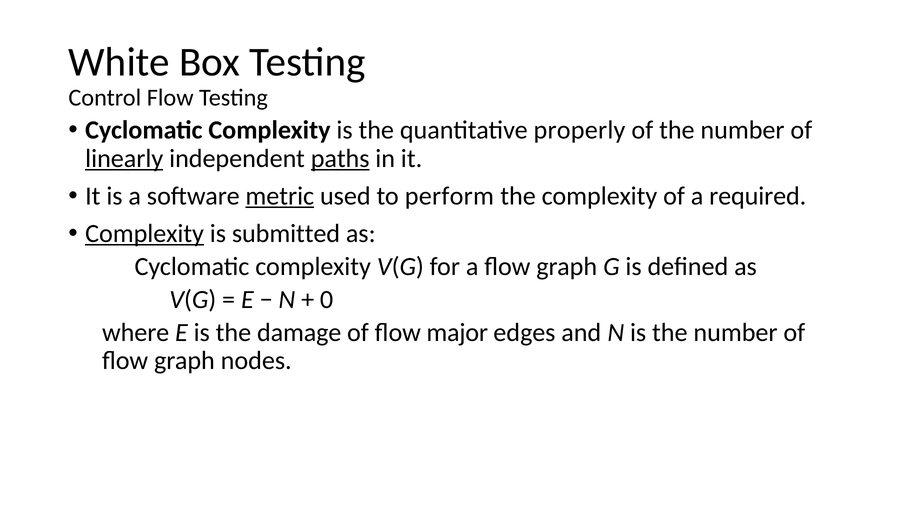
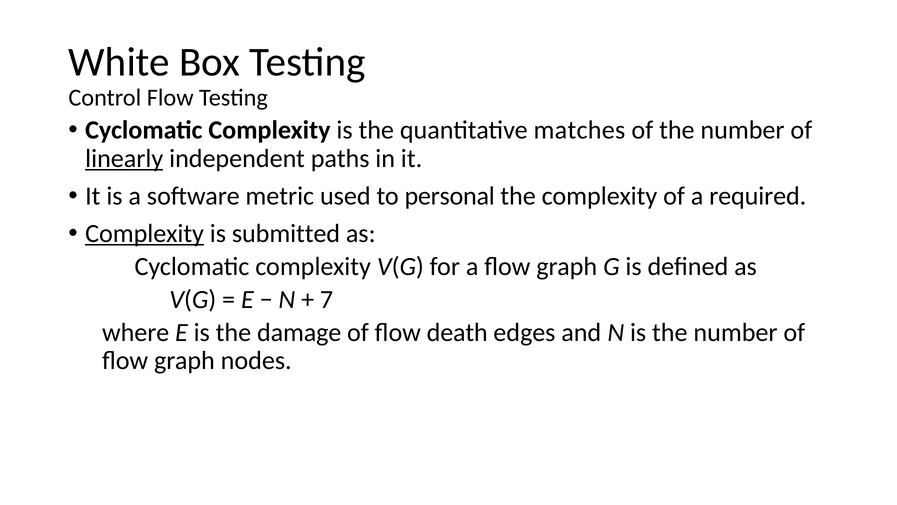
properly: properly -> matches
paths underline: present -> none
metric underline: present -> none
perform: perform -> personal
0: 0 -> 7
major: major -> death
